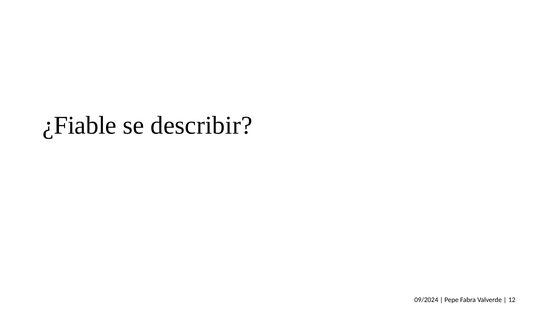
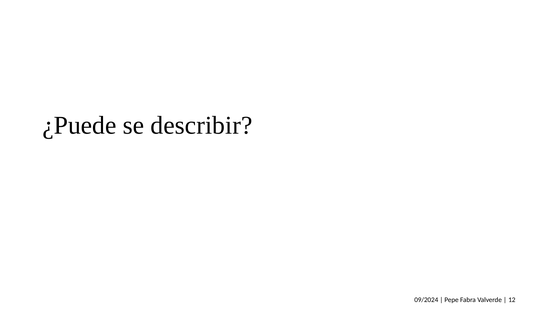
¿Fiable: ¿Fiable -> ¿Puede
